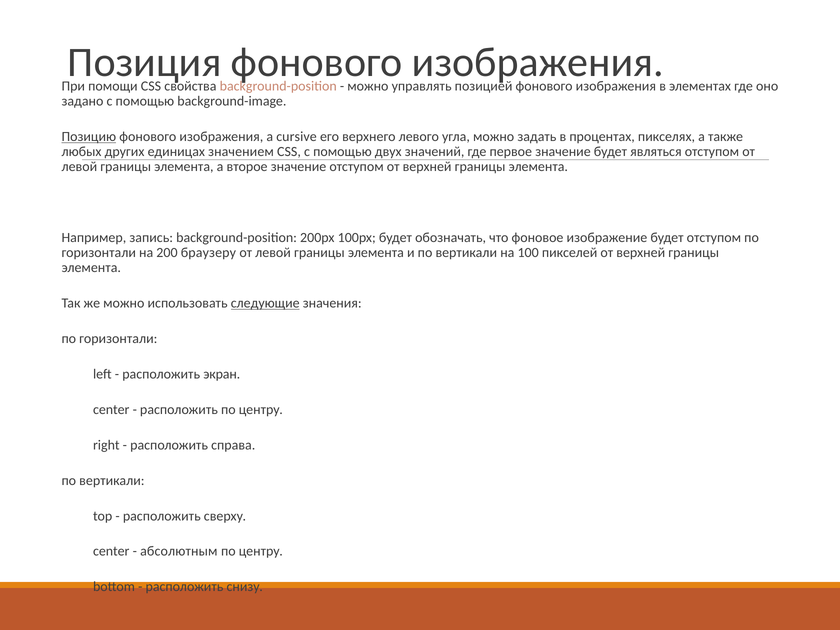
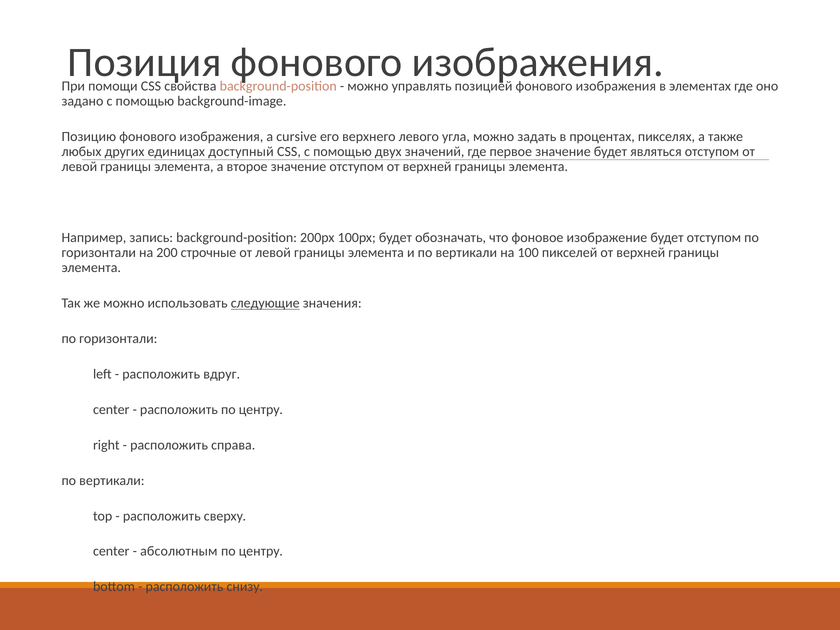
Позицию underline: present -> none
значением: значением -> доступный
браузеру: браузеру -> строчные
экран: экран -> вдруг
